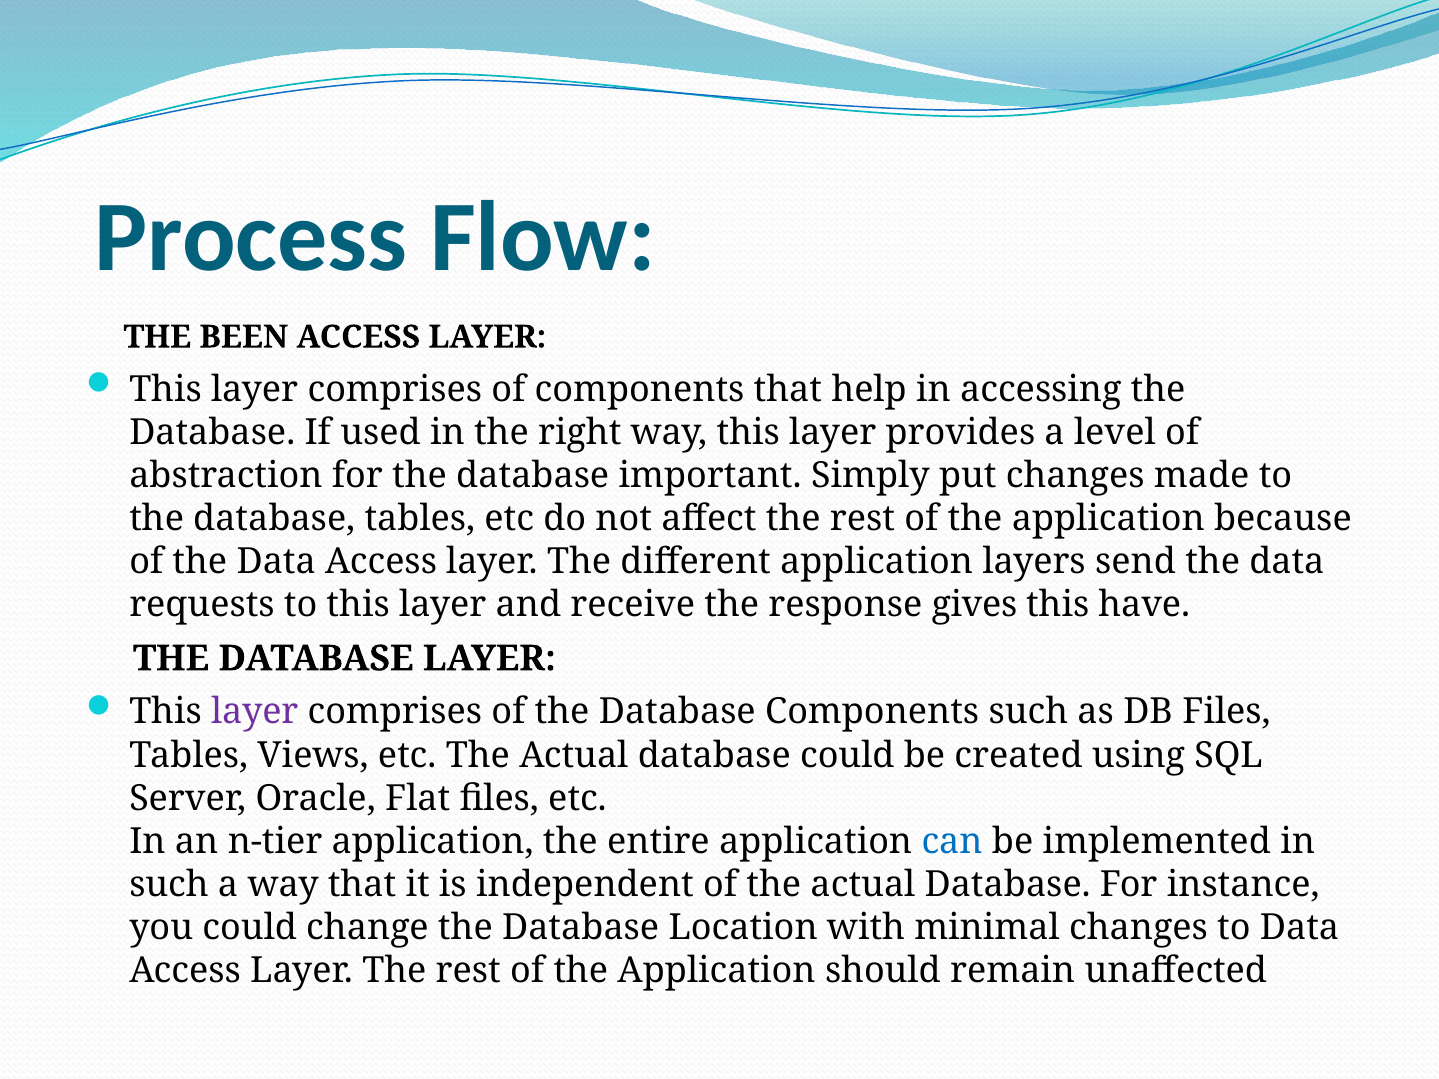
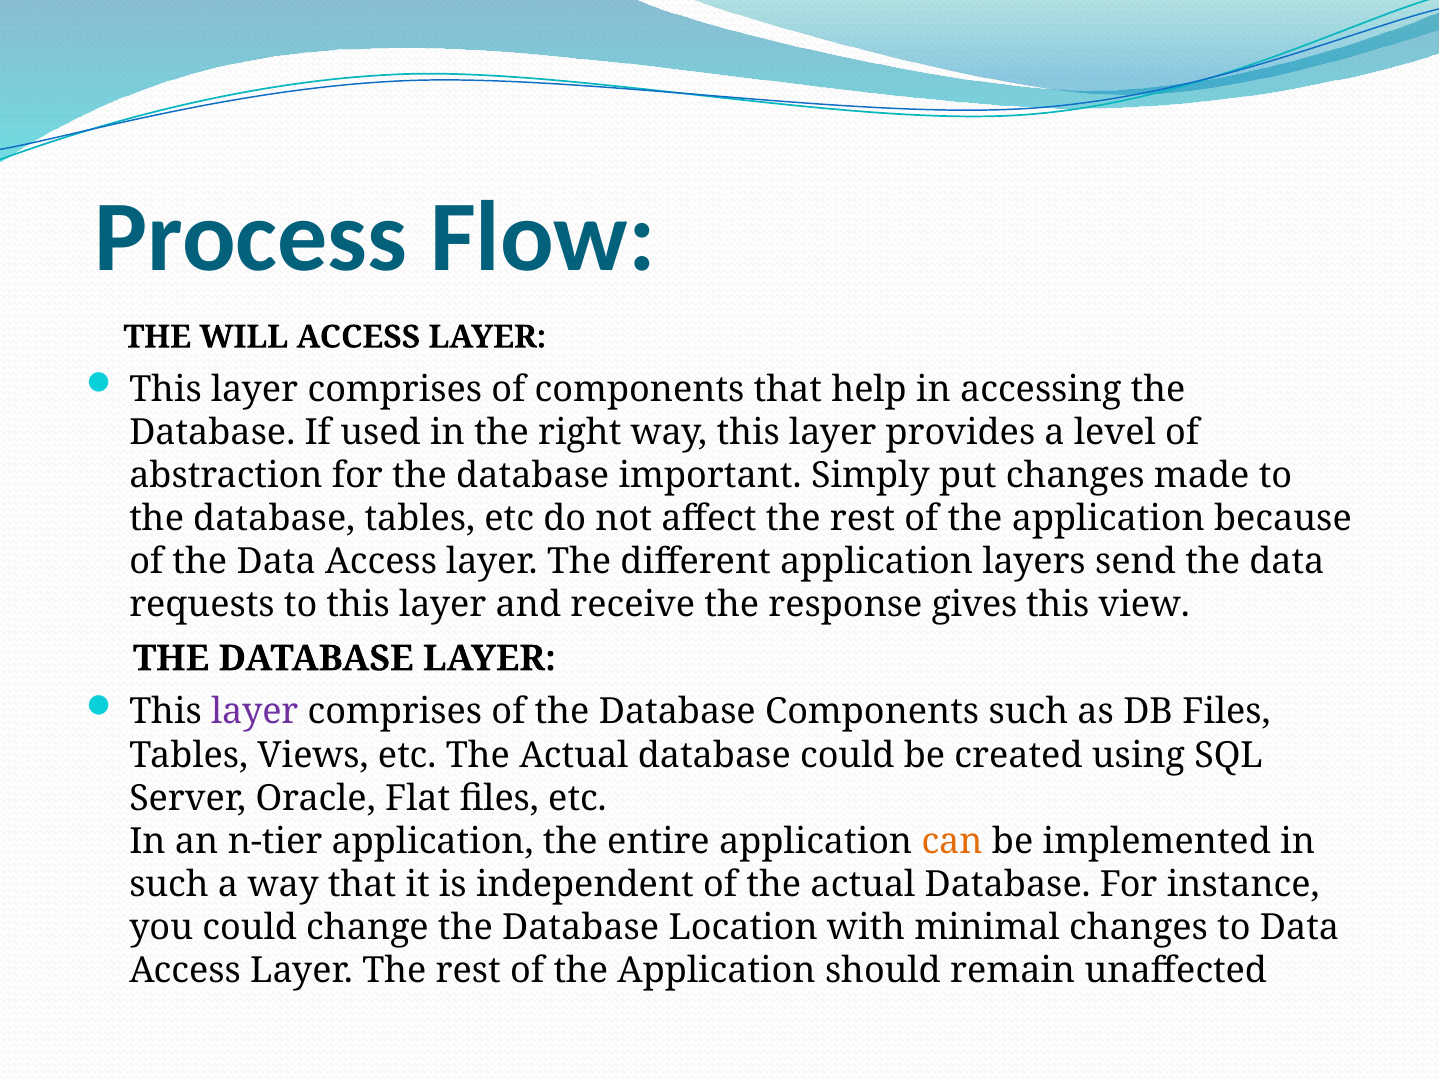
BEEN: BEEN -> WILL
have: have -> view
can colour: blue -> orange
